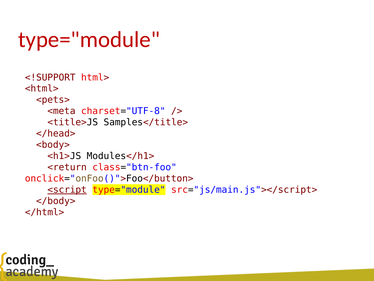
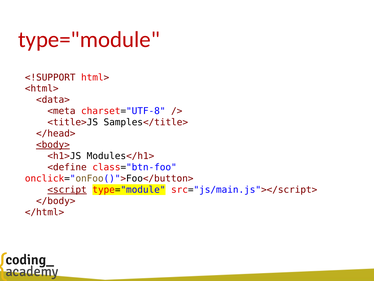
<pets>: <pets> -> <data>
<body> underline: none -> present
<return: <return -> <define
